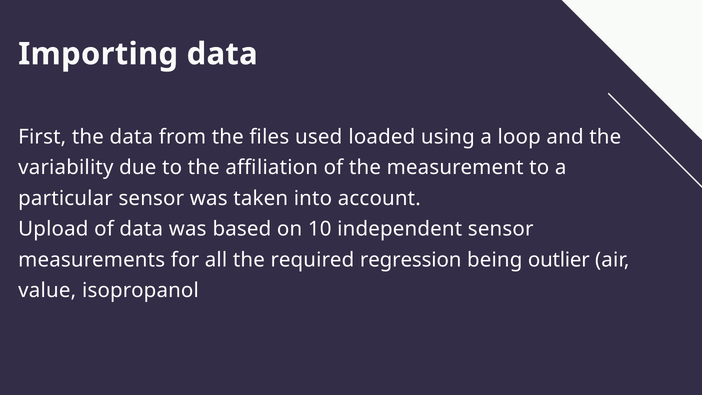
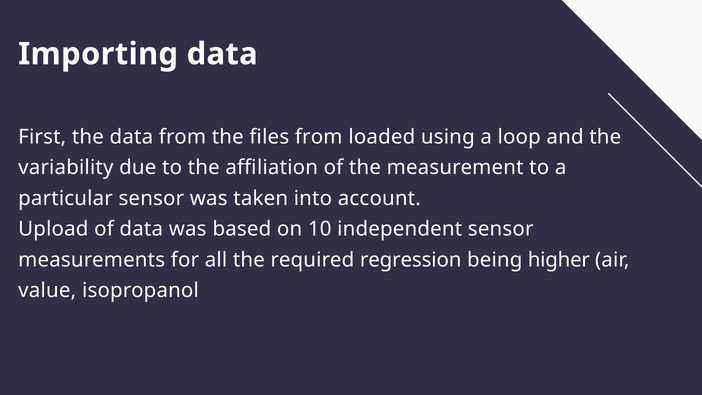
files used: used -> from
outlier: outlier -> higher
